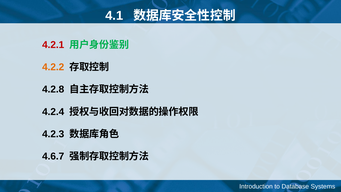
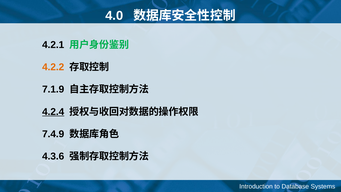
4.1: 4.1 -> 4.0
4.2.1 colour: red -> black
4.2.8: 4.2.8 -> 7.1.9
4.2.4 underline: none -> present
4.2.3: 4.2.3 -> 7.4.9
4.6.7: 4.6.7 -> 4.3.6
